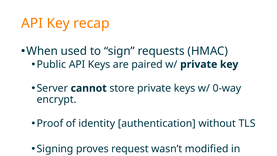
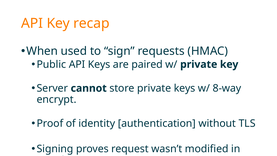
0-way: 0-way -> 8-way
